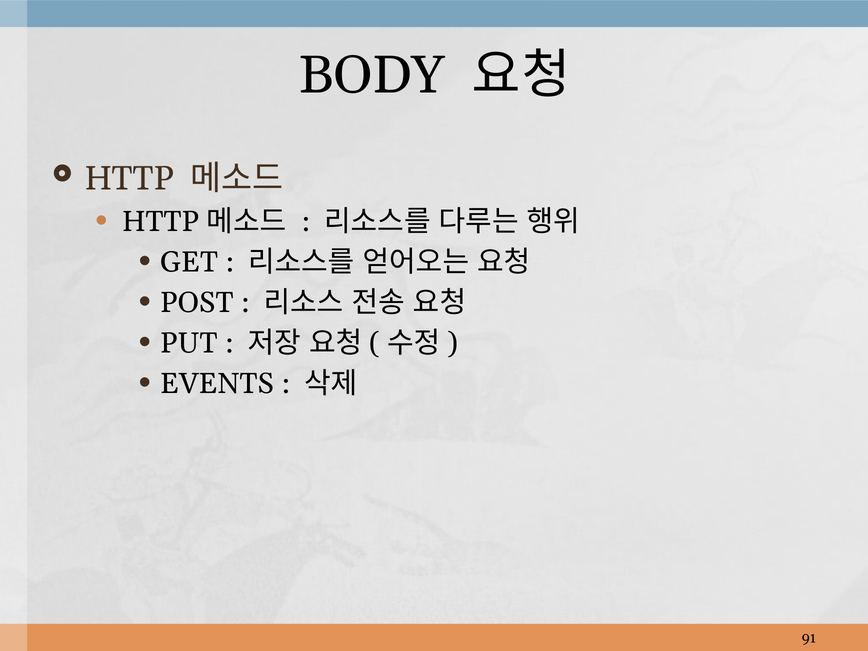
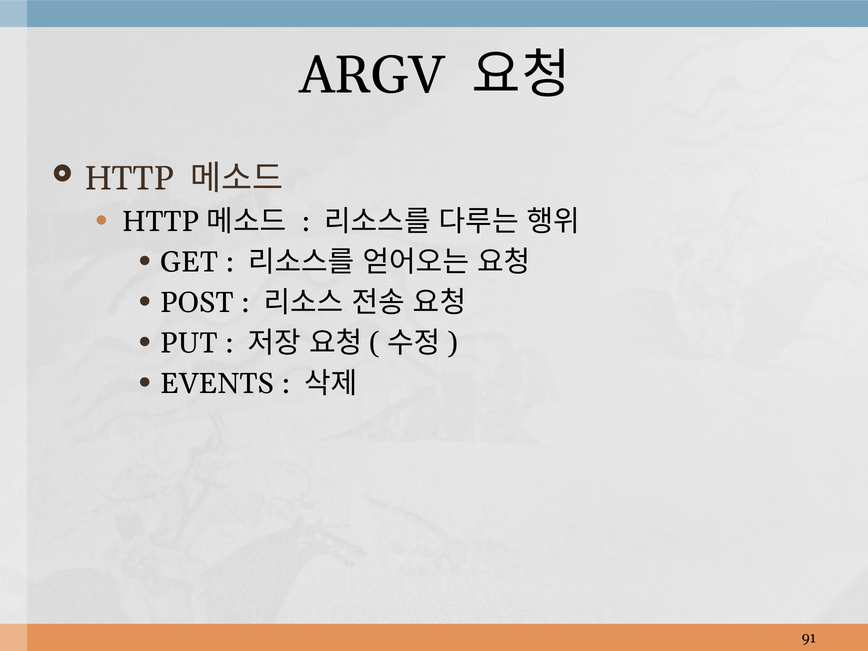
BODY: BODY -> ARGV
